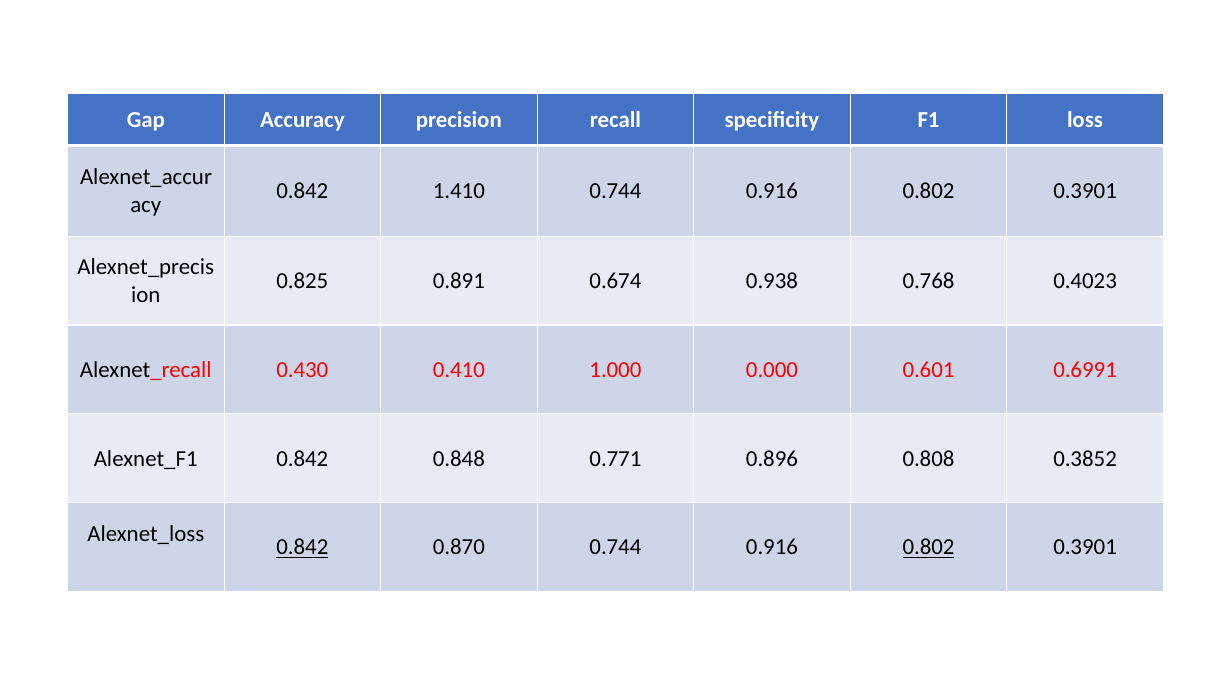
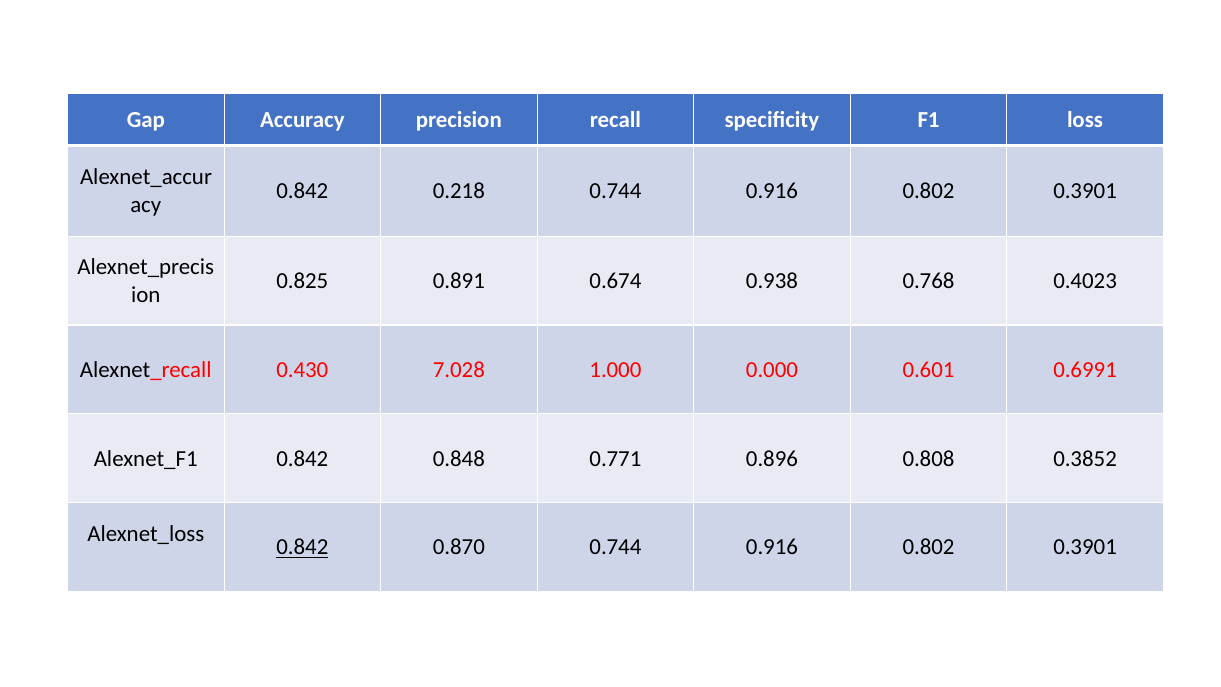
1.410: 1.410 -> 0.218
0.410: 0.410 -> 7.028
0.802 at (929, 547) underline: present -> none
